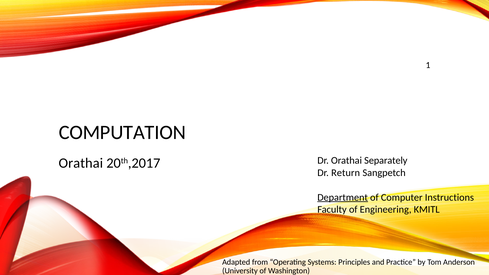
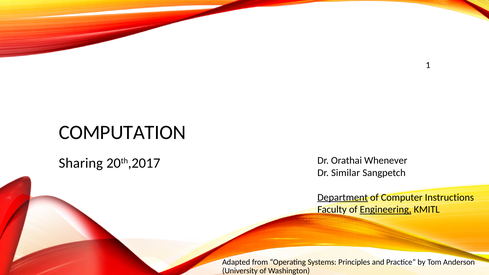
Separately: Separately -> Whenever
Orathai at (81, 163): Orathai -> Sharing
Return: Return -> Similar
Engineering underline: none -> present
